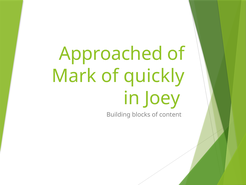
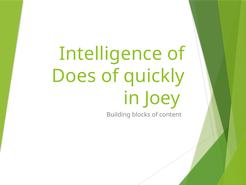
Approached: Approached -> Intelligence
Mark: Mark -> Does
